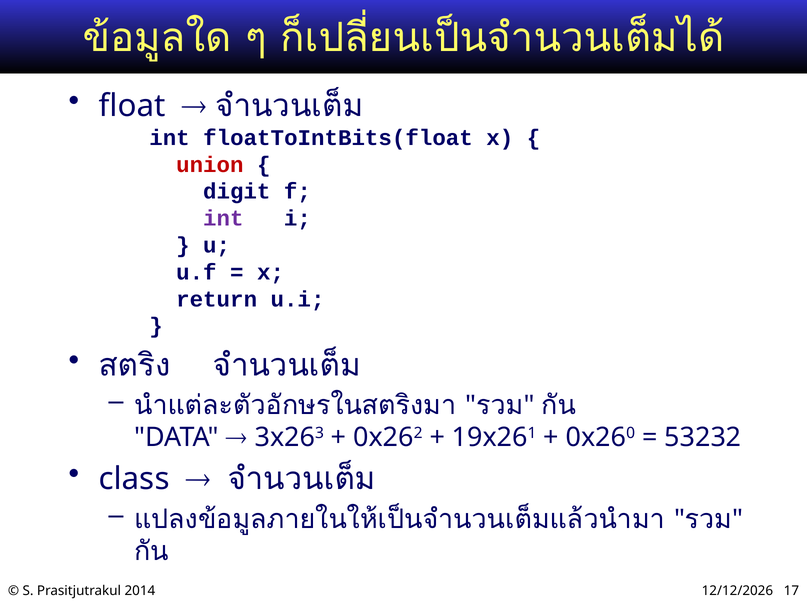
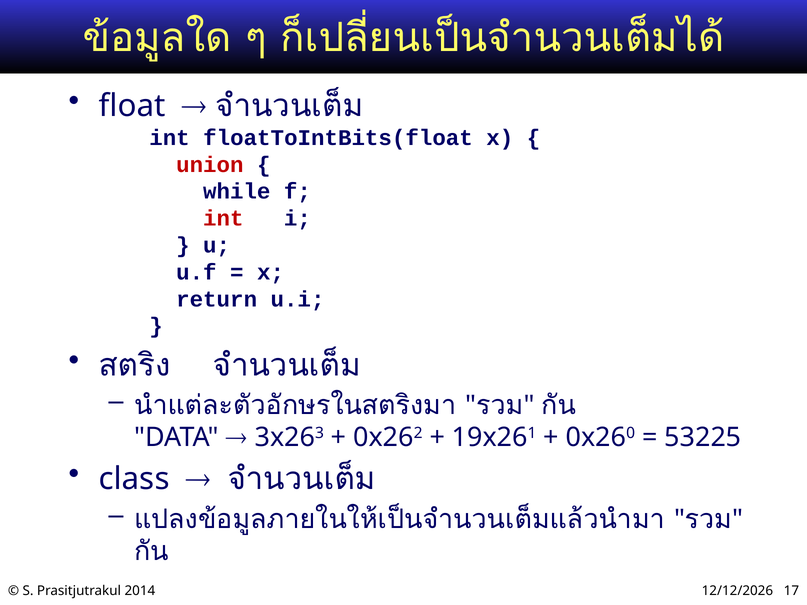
digit: digit -> while
int at (223, 219) colour: purple -> red
53232: 53232 -> 53225
